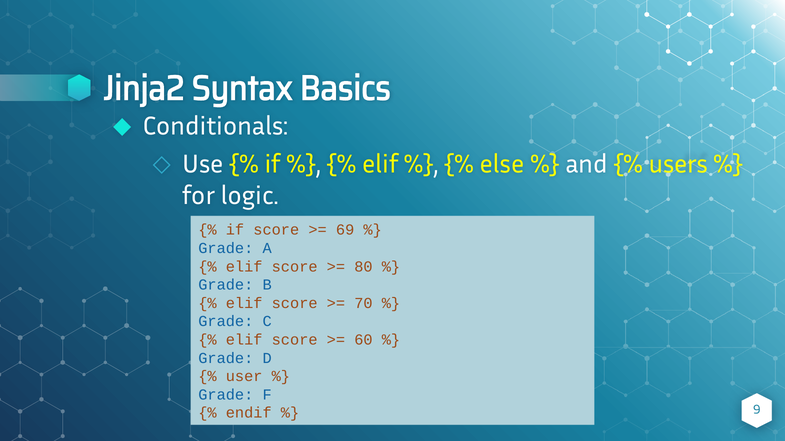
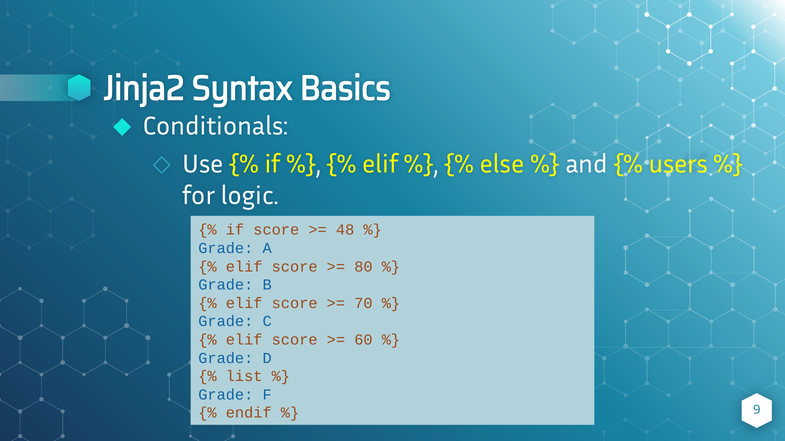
69: 69 -> 48
user: user -> list
